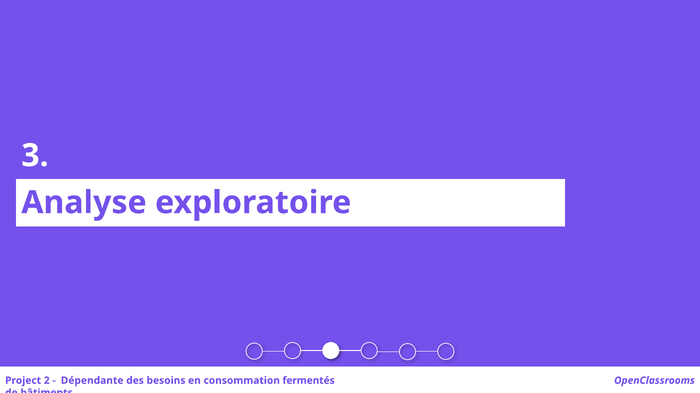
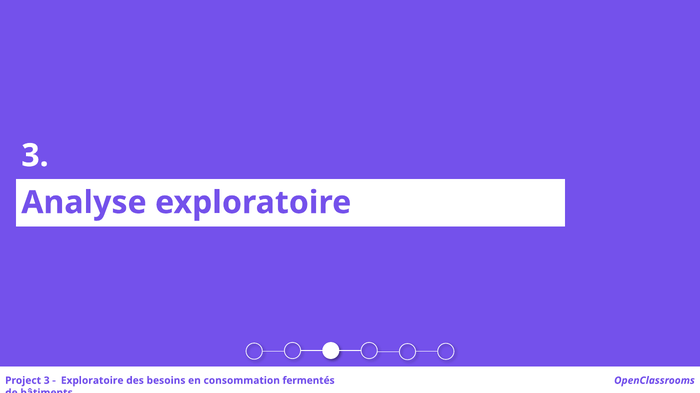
Project 2: 2 -> 3
Dépendante at (92, 381): Dépendante -> Exploratoire
